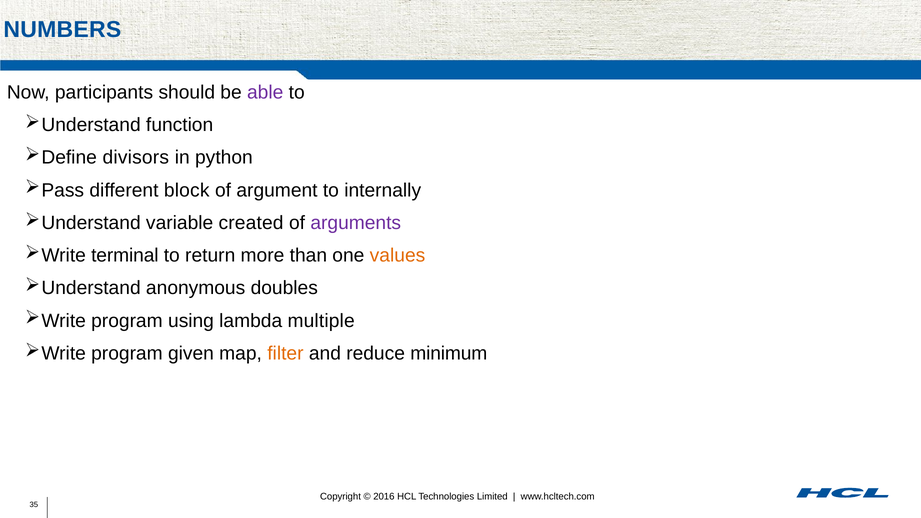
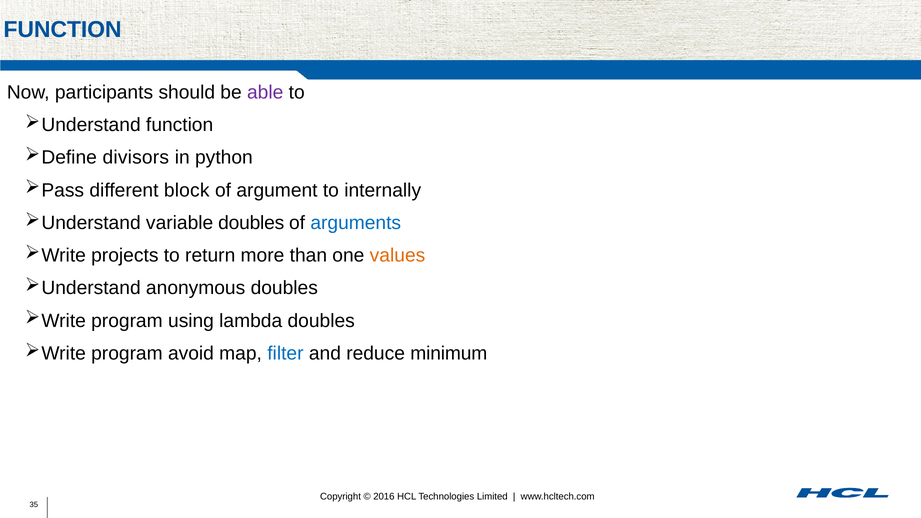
NUMBERS at (62, 30): NUMBERS -> FUNCTION
variable created: created -> doubles
arguments colour: purple -> blue
terminal: terminal -> projects
lambda multiple: multiple -> doubles
given: given -> avoid
filter colour: orange -> blue
